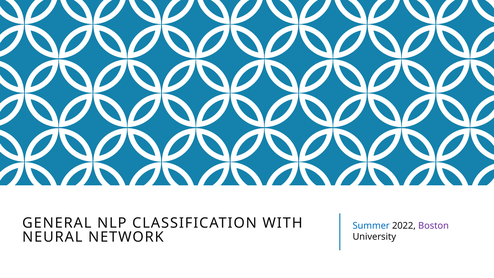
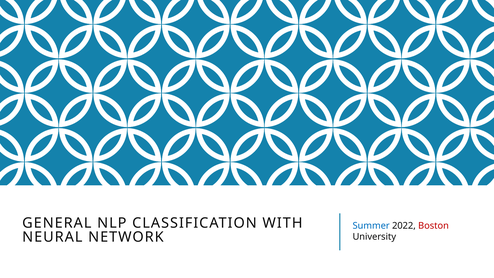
Boston colour: purple -> red
